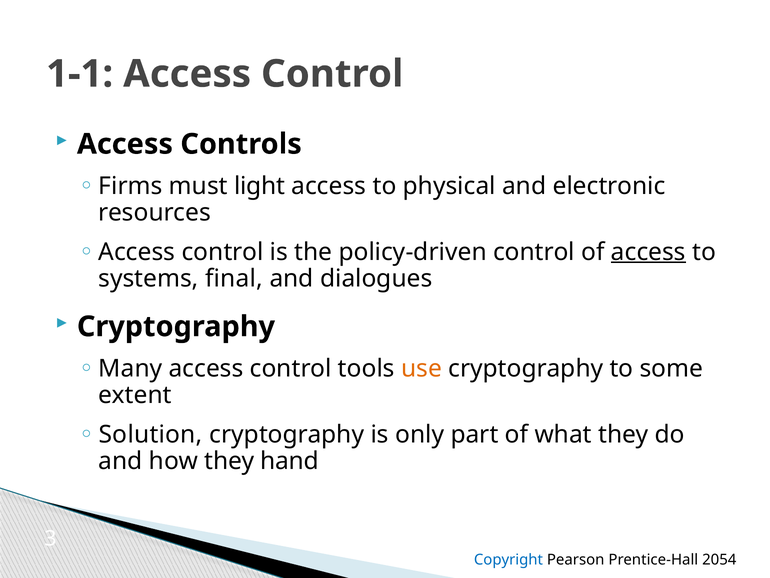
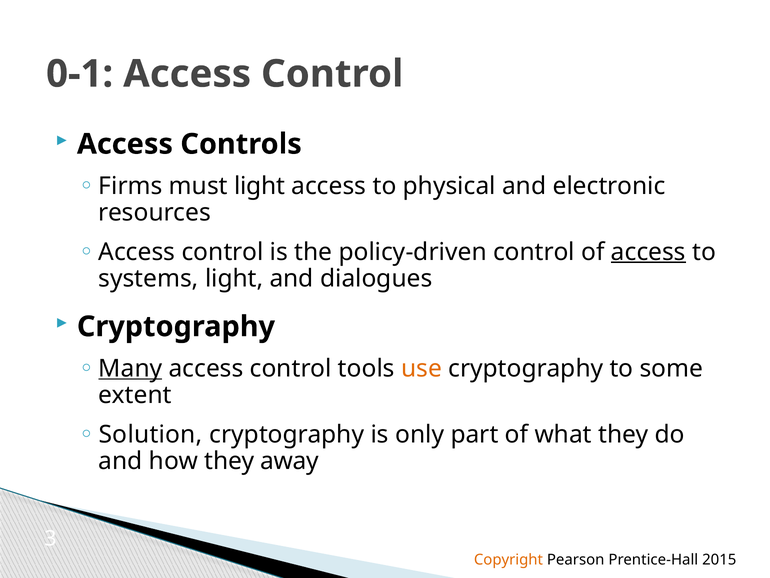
1-1: 1-1 -> 0-1
systems final: final -> light
Many underline: none -> present
hand: hand -> away
Copyright colour: blue -> orange
2054: 2054 -> 2015
